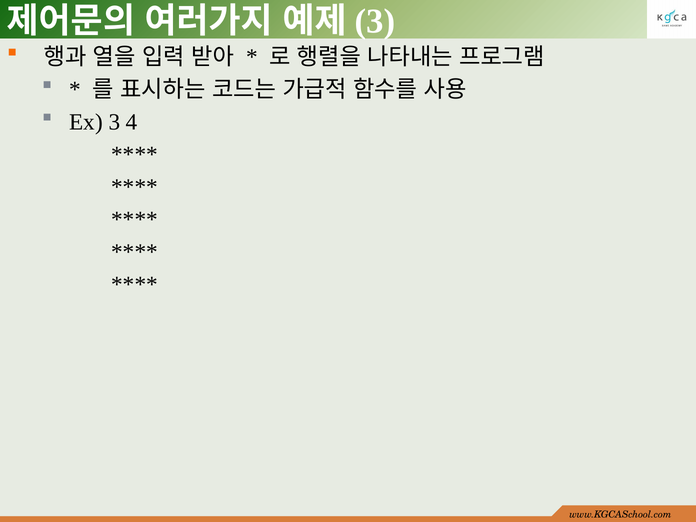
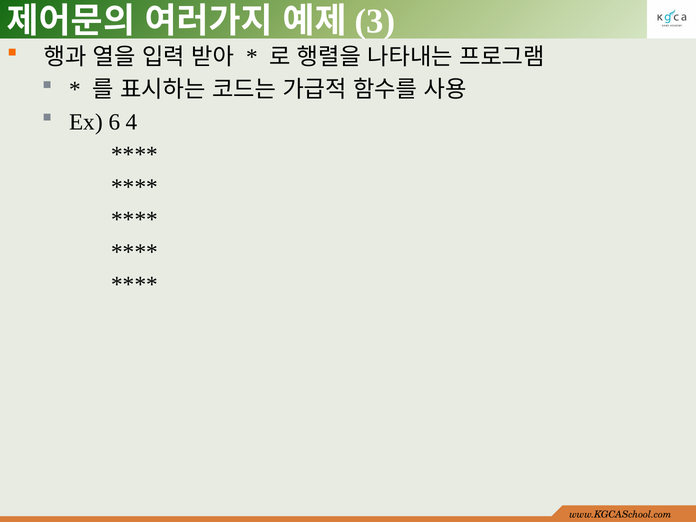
Ex 3: 3 -> 6
